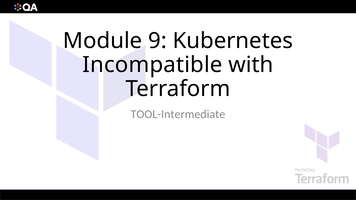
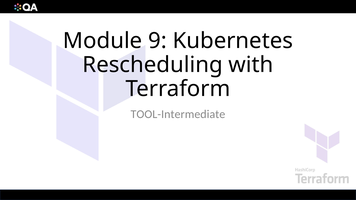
Incompatible: Incompatible -> Rescheduling
